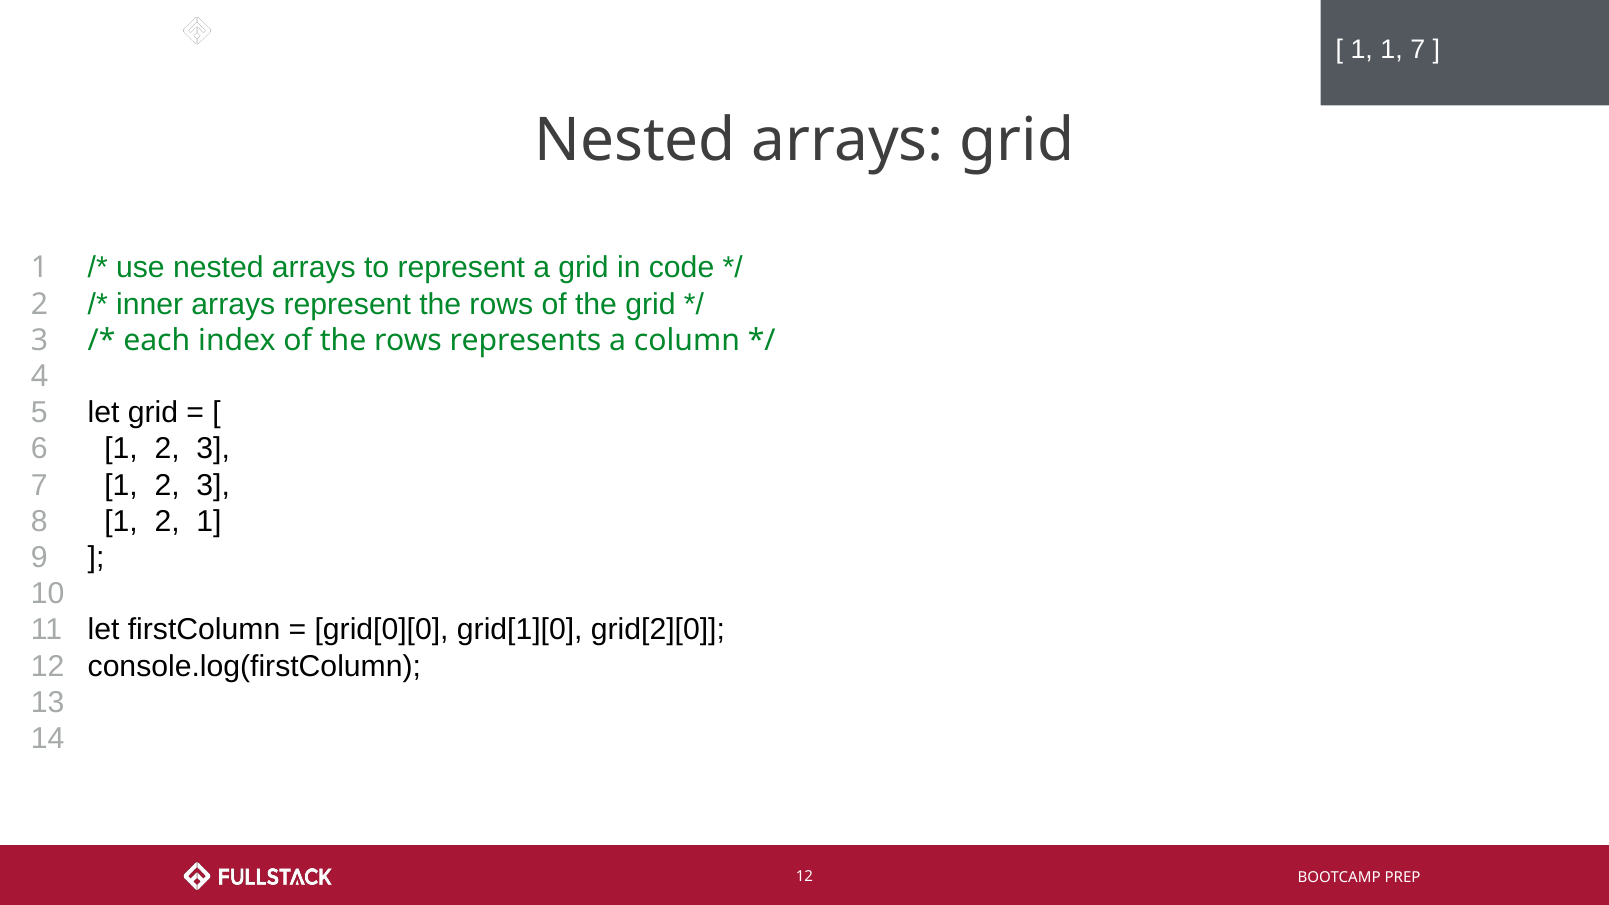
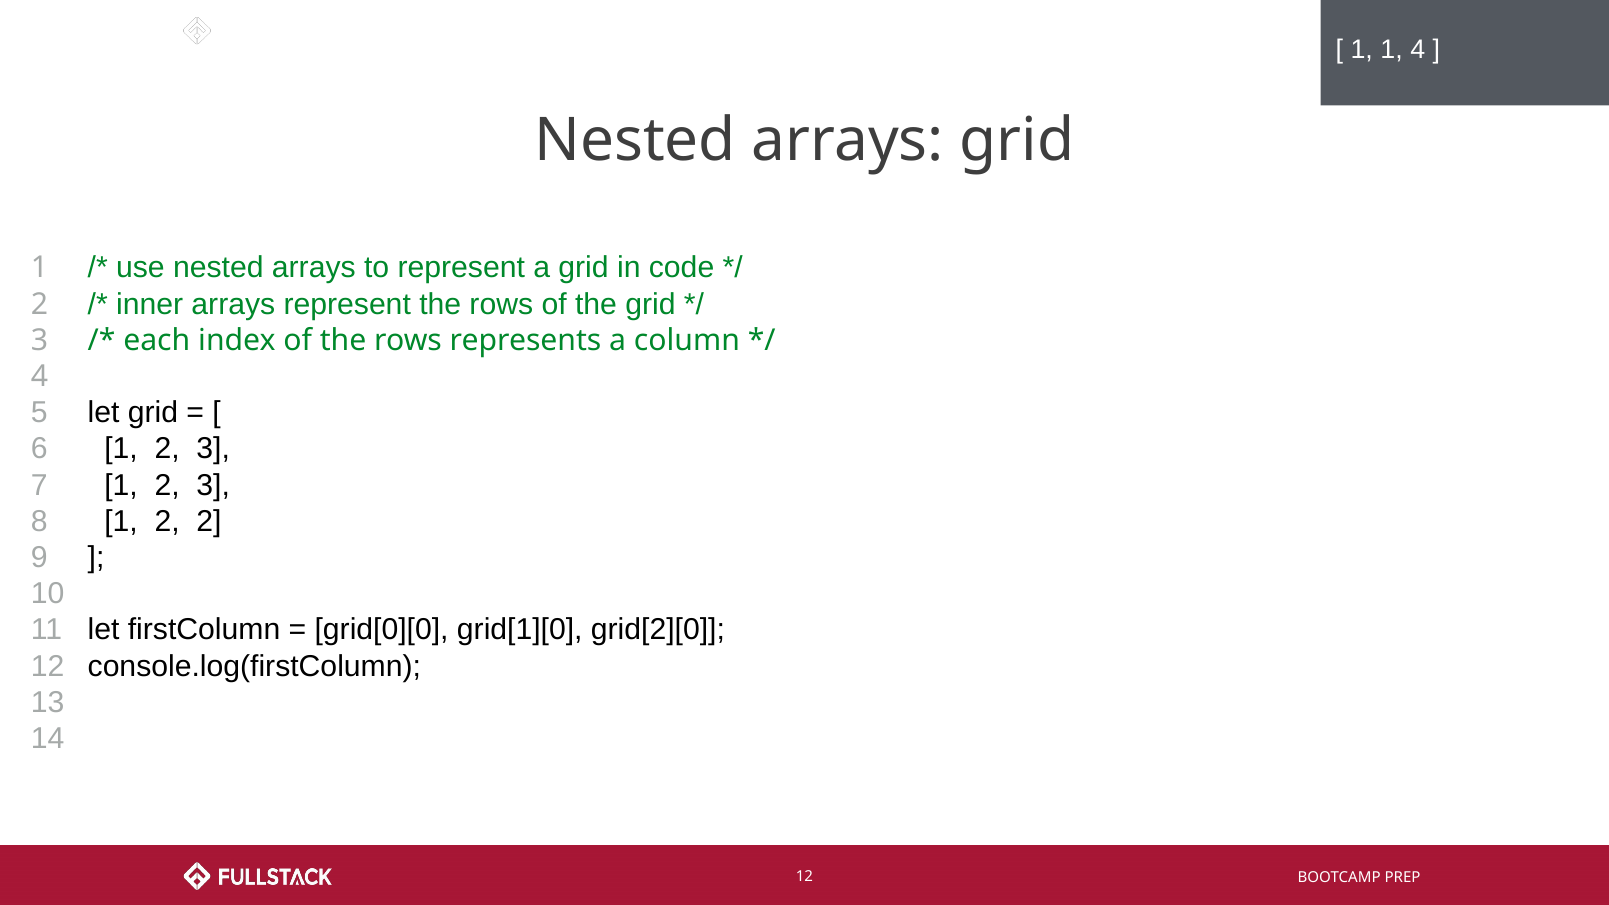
1 7: 7 -> 4
2 1: 1 -> 2
